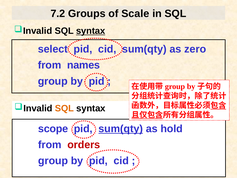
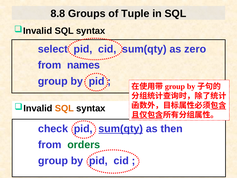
7.2: 7.2 -> 8.8
Scale: Scale -> Tuple
syntax at (91, 31) underline: present -> none
scope: scope -> check
hold: hold -> then
orders colour: red -> green
